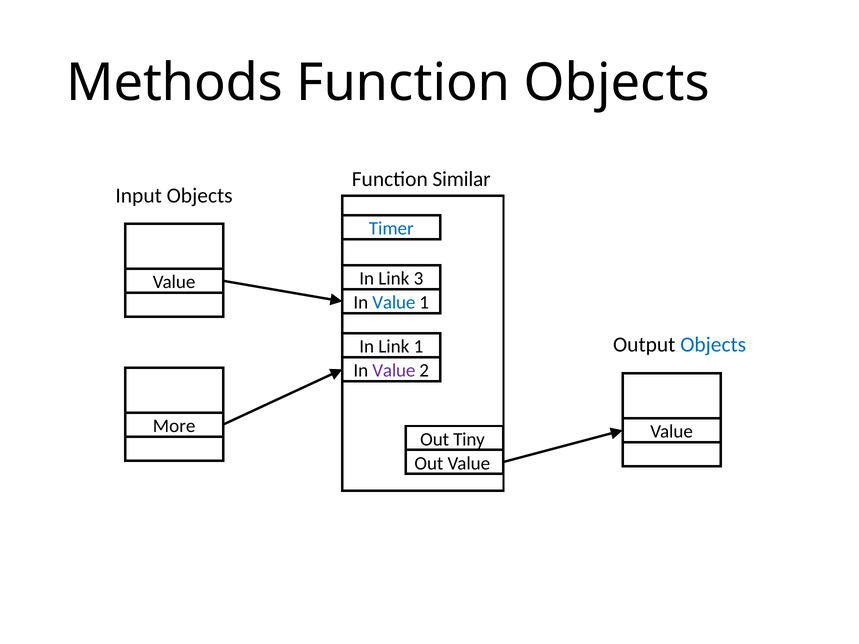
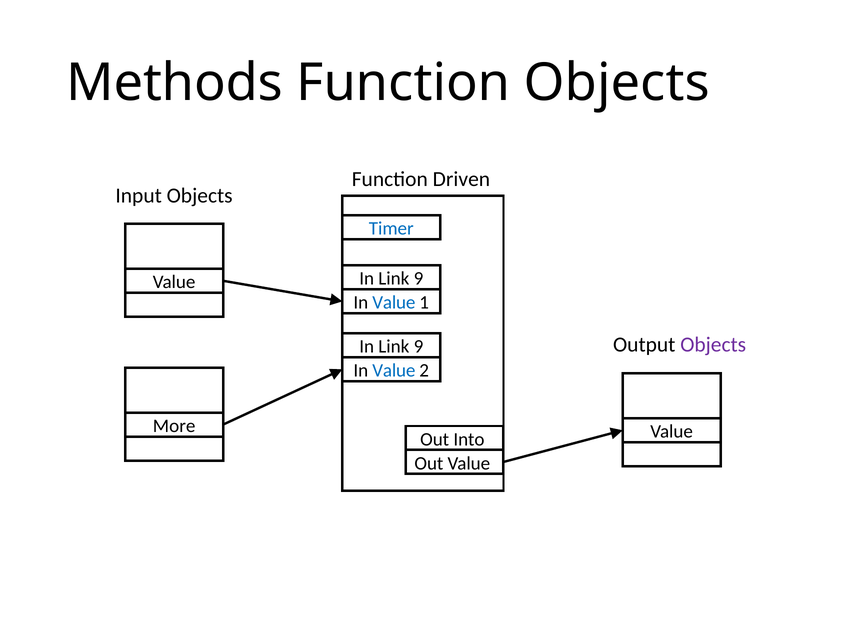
Similar: Similar -> Driven
Value In Link 3: 3 -> 9
Objects at (713, 345) colour: blue -> purple
1 at (418, 347): 1 -> 9
Value at (394, 371) colour: purple -> blue
Tiny: Tiny -> Into
